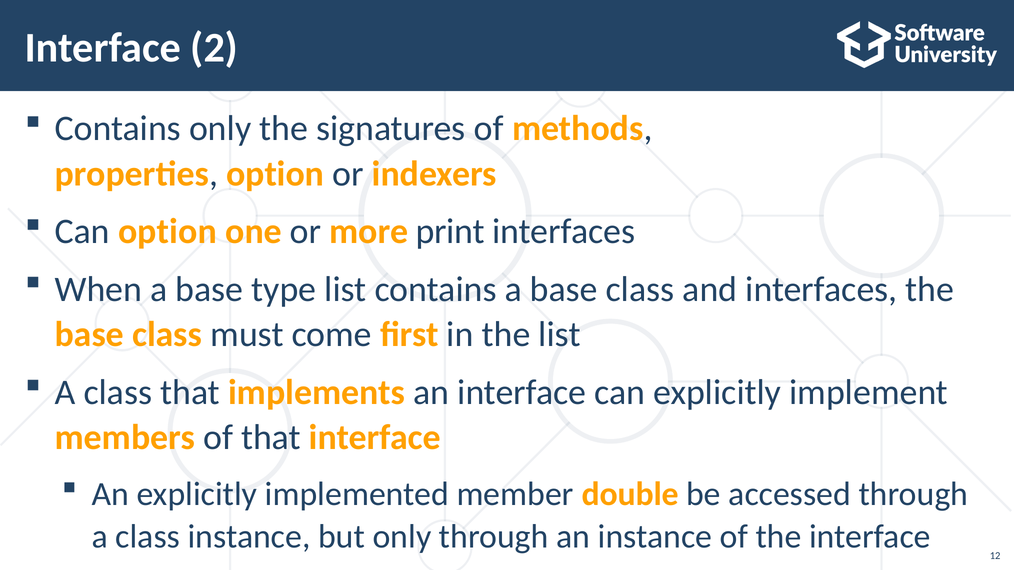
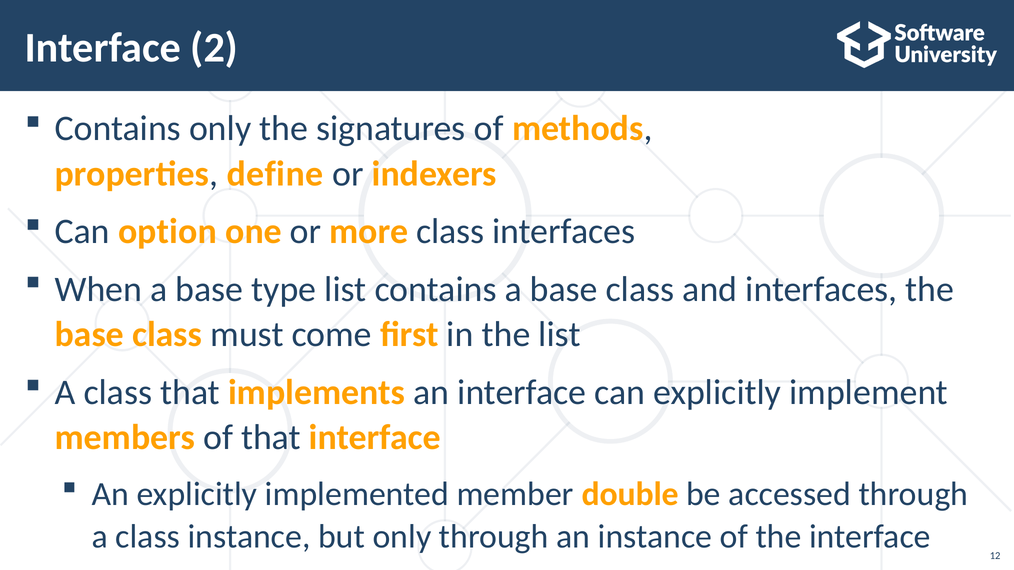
properties option: option -> define
more print: print -> class
